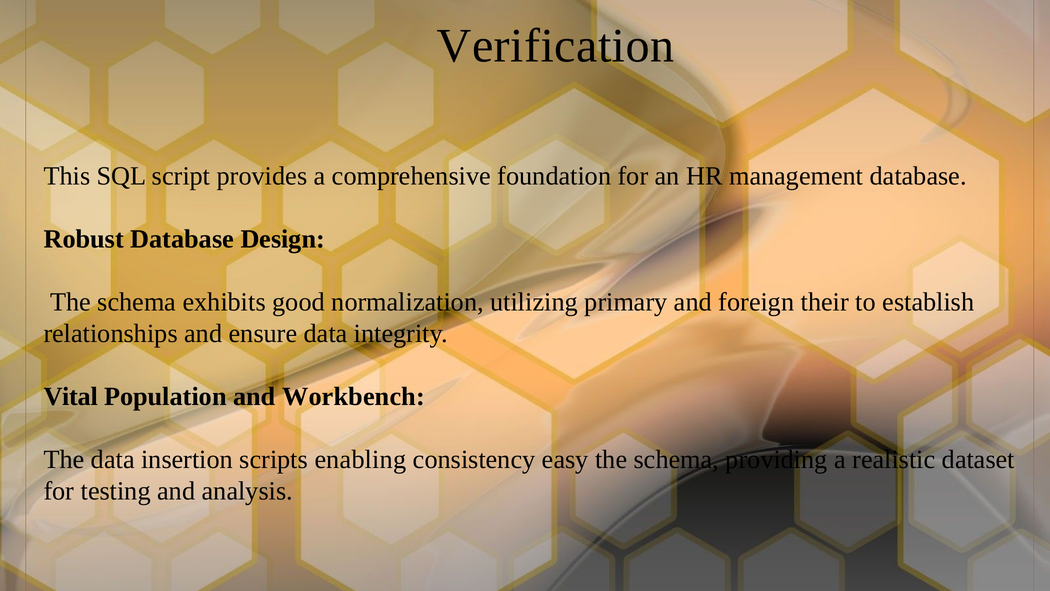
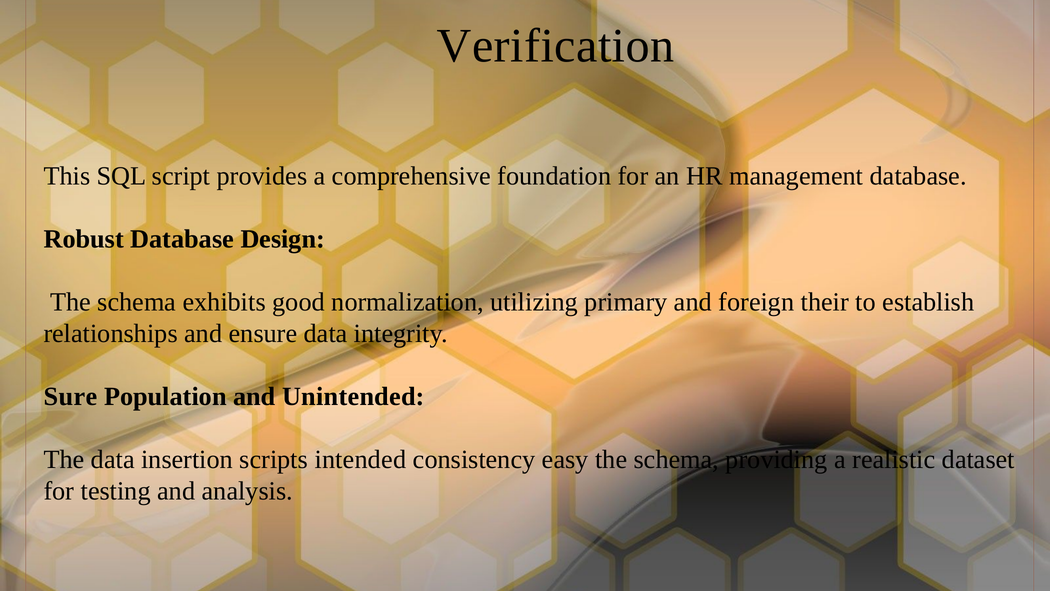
Vital: Vital -> Sure
Workbench: Workbench -> Unintended
enabling: enabling -> intended
